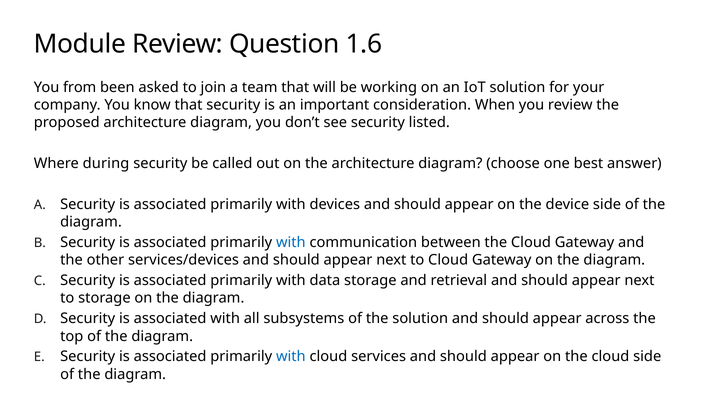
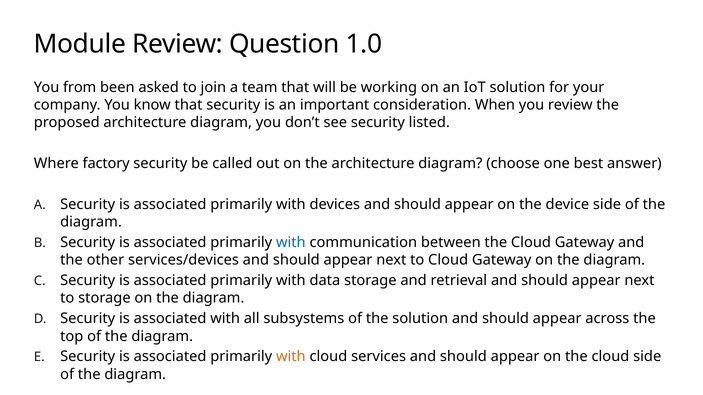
1.6: 1.6 -> 1.0
during: during -> factory
with at (291, 357) colour: blue -> orange
